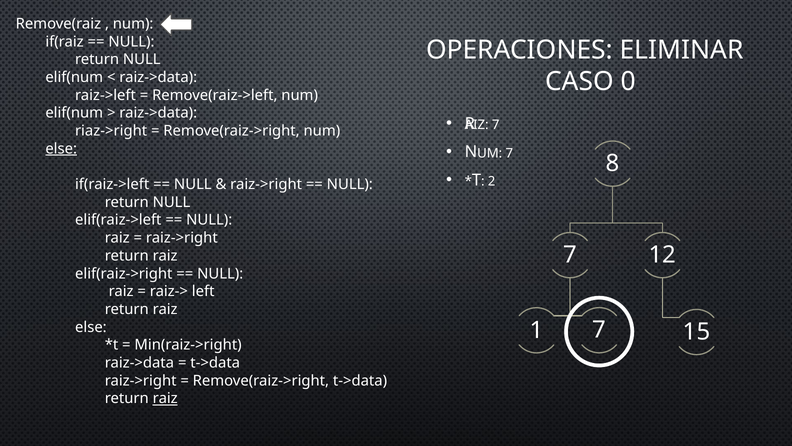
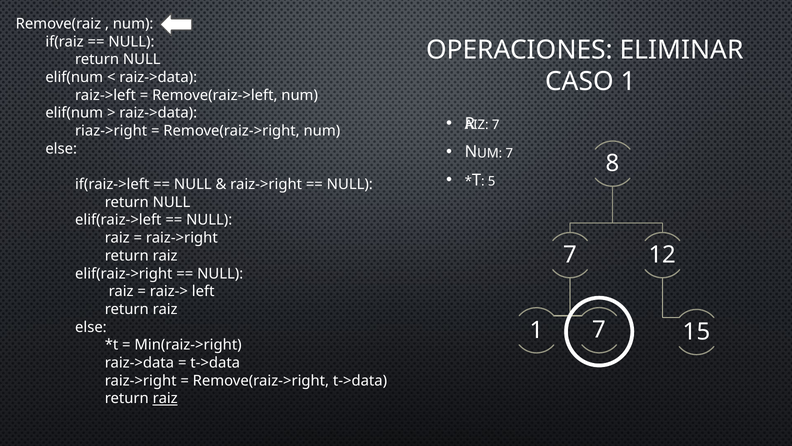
CASO 0: 0 -> 1
else at (61, 149) underline: present -> none
2: 2 -> 5
